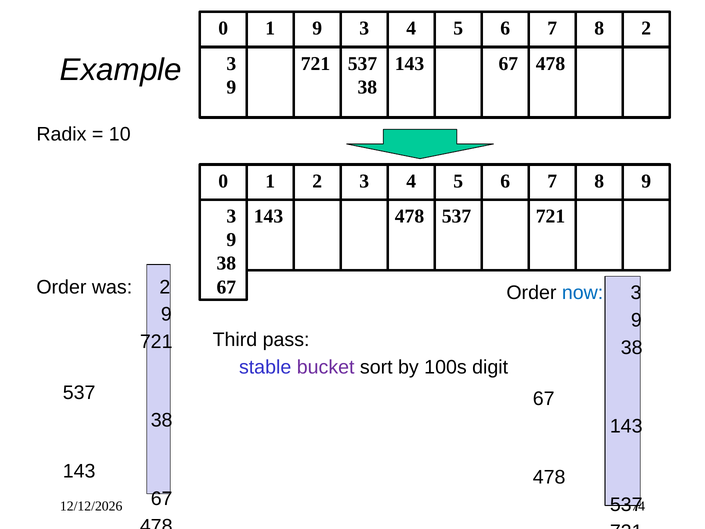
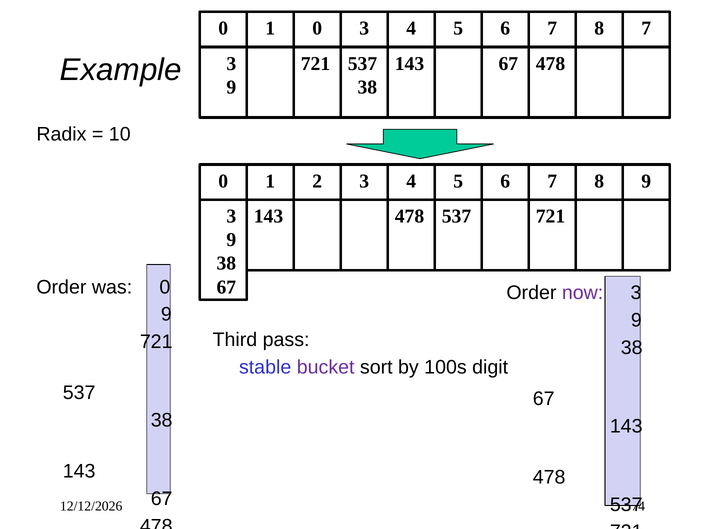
1 9: 9 -> 0
8 2: 2 -> 7
was 2: 2 -> 0
now colour: blue -> purple
